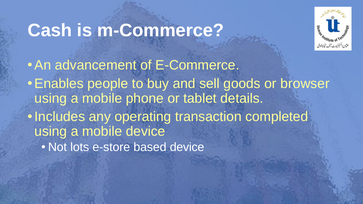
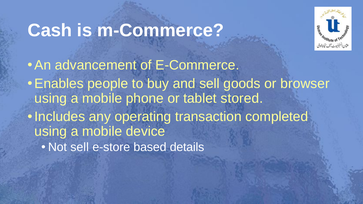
details: details -> stored
Not lots: lots -> sell
based device: device -> details
